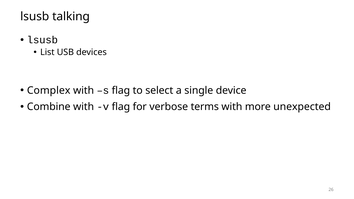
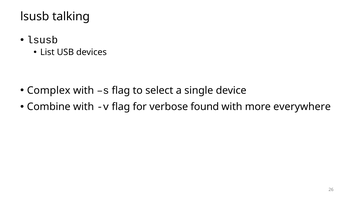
terms: terms -> found
unexpected: unexpected -> everywhere
